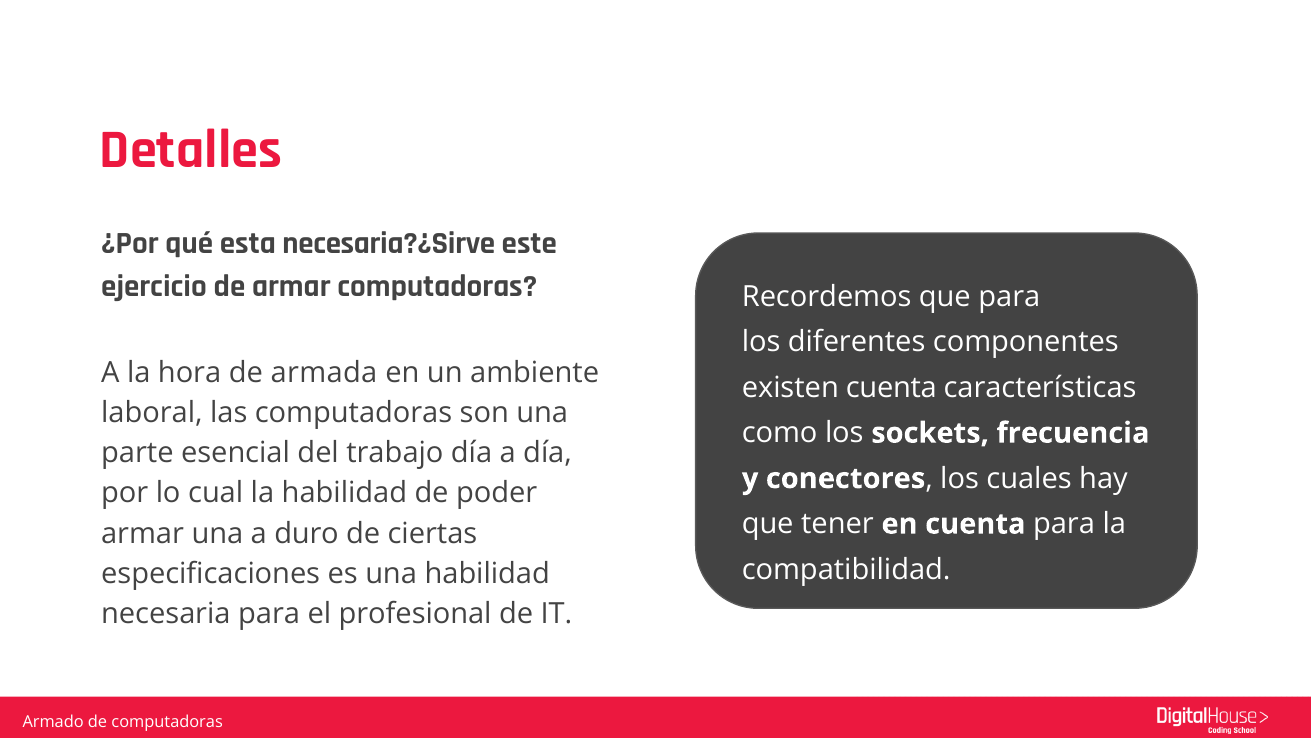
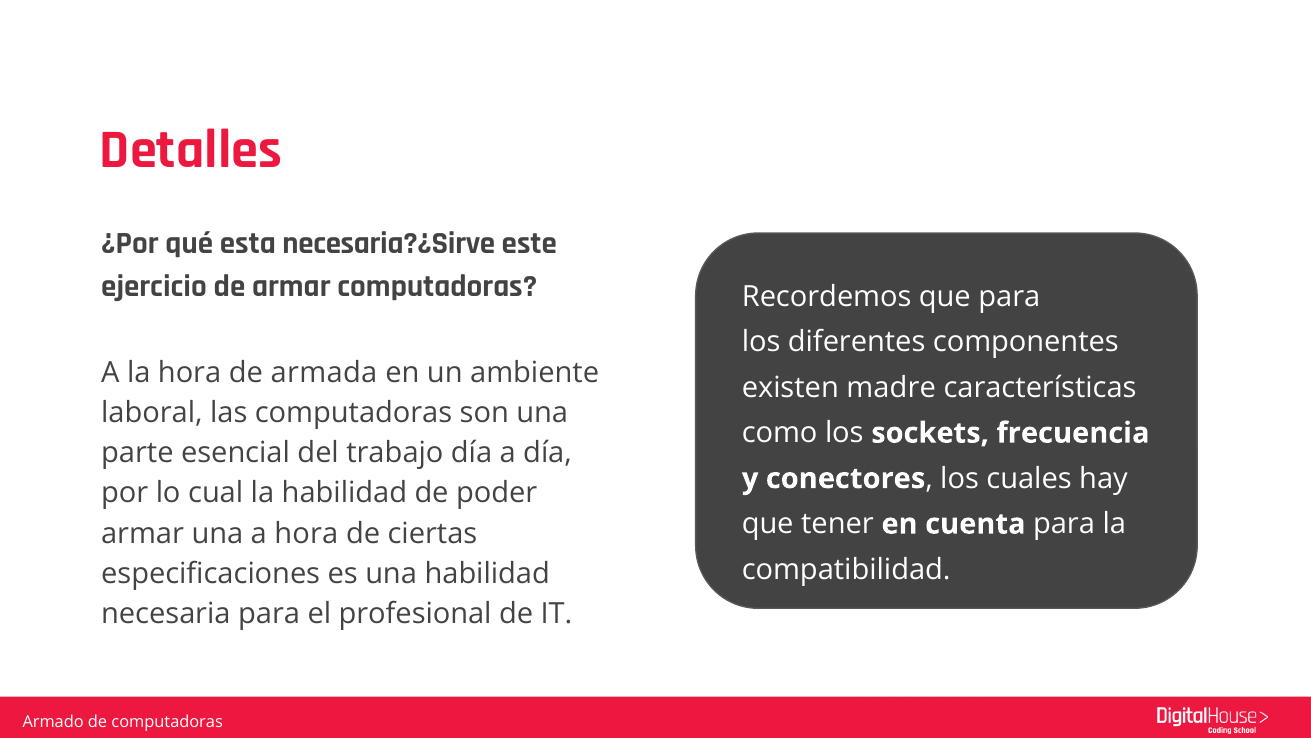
existen cuenta: cuenta -> madre
a duro: duro -> hora
